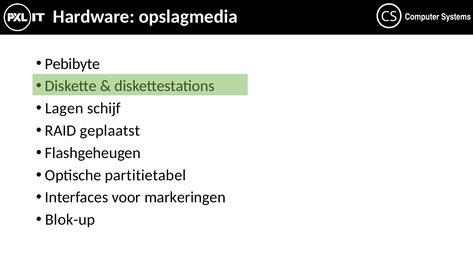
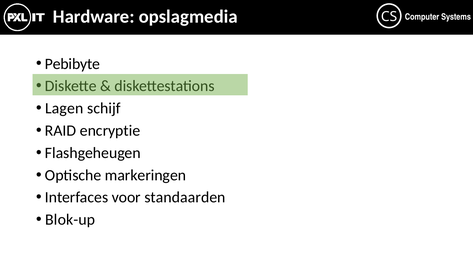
geplaatst: geplaatst -> encryptie
partitietabel: partitietabel -> markeringen
markeringen: markeringen -> standaarden
